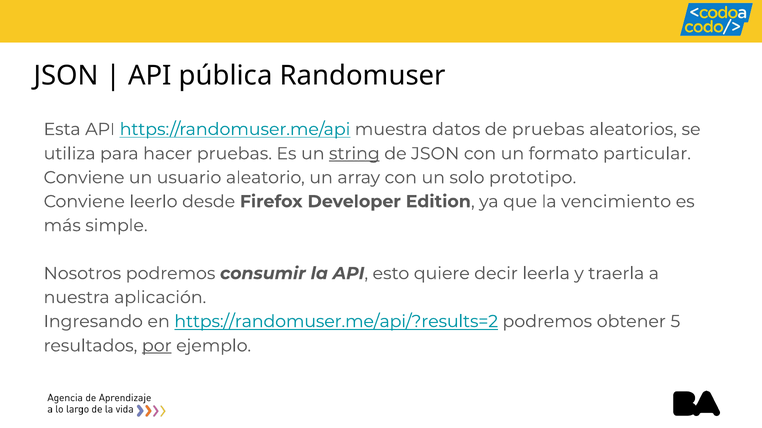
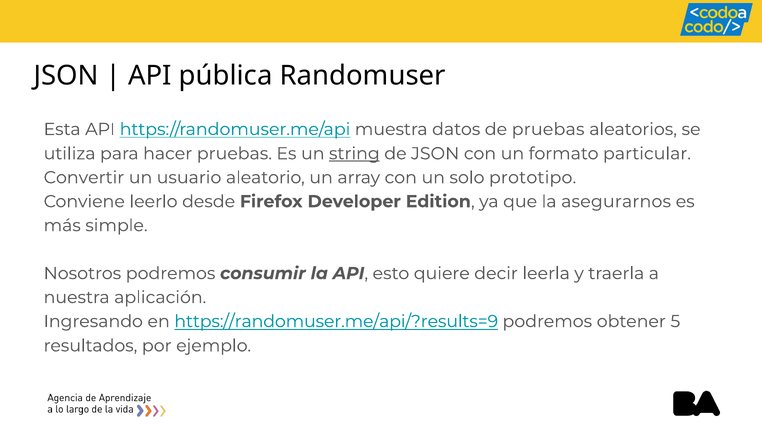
Conviene at (84, 178): Conviene -> Convertir
vencimiento: vencimiento -> asegurarnos
https://randomuser.me/api/?results=2: https://randomuser.me/api/?results=2 -> https://randomuser.me/api/?results=9
por underline: present -> none
